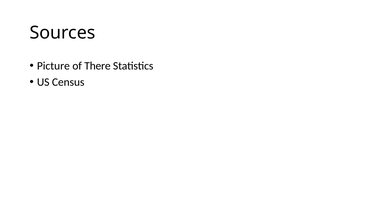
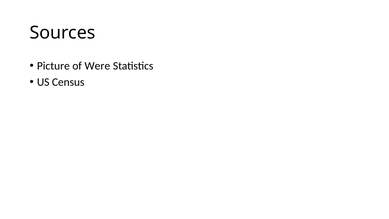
There: There -> Were
